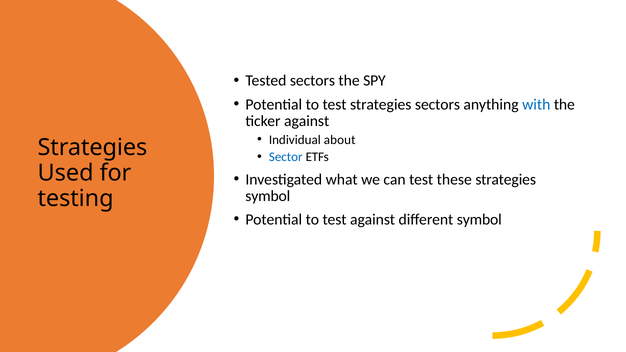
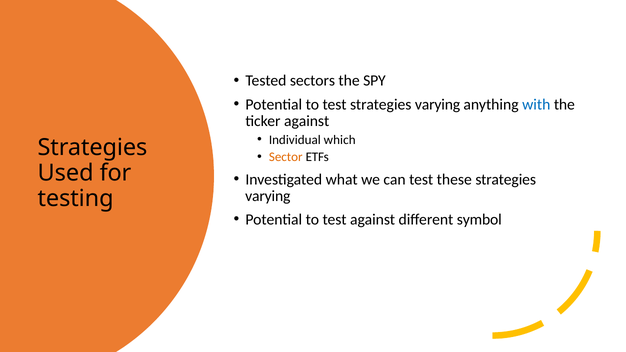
test strategies sectors: sectors -> varying
about: about -> which
Sector colour: blue -> orange
symbol at (268, 196): symbol -> varying
